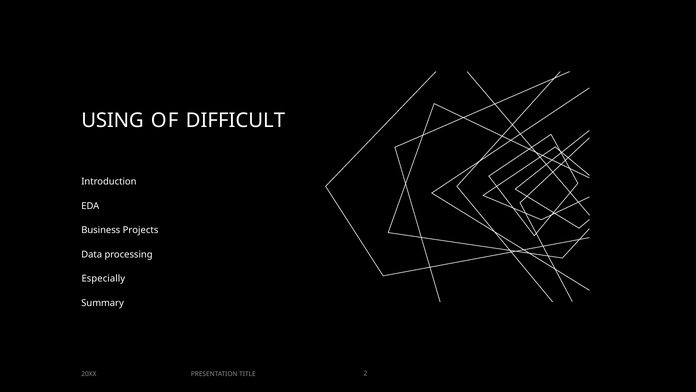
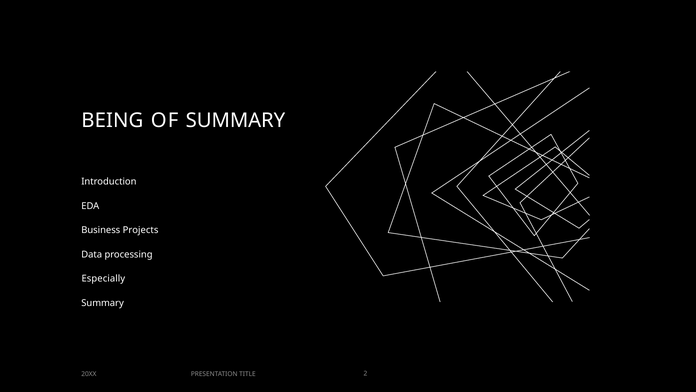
USING: USING -> BEING
OF DIFFICULT: DIFFICULT -> SUMMARY
